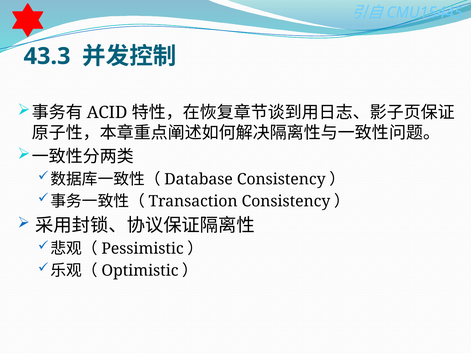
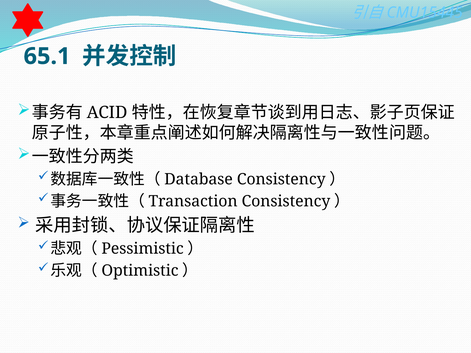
43.3: 43.3 -> 65.1
